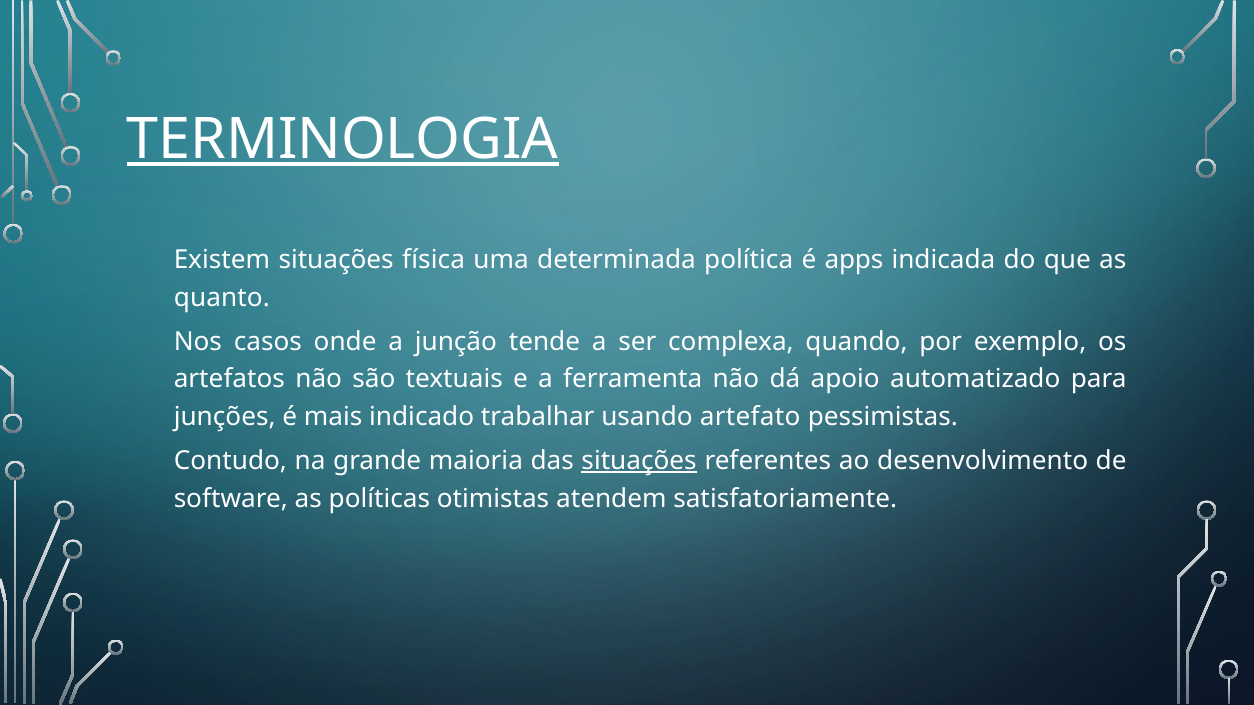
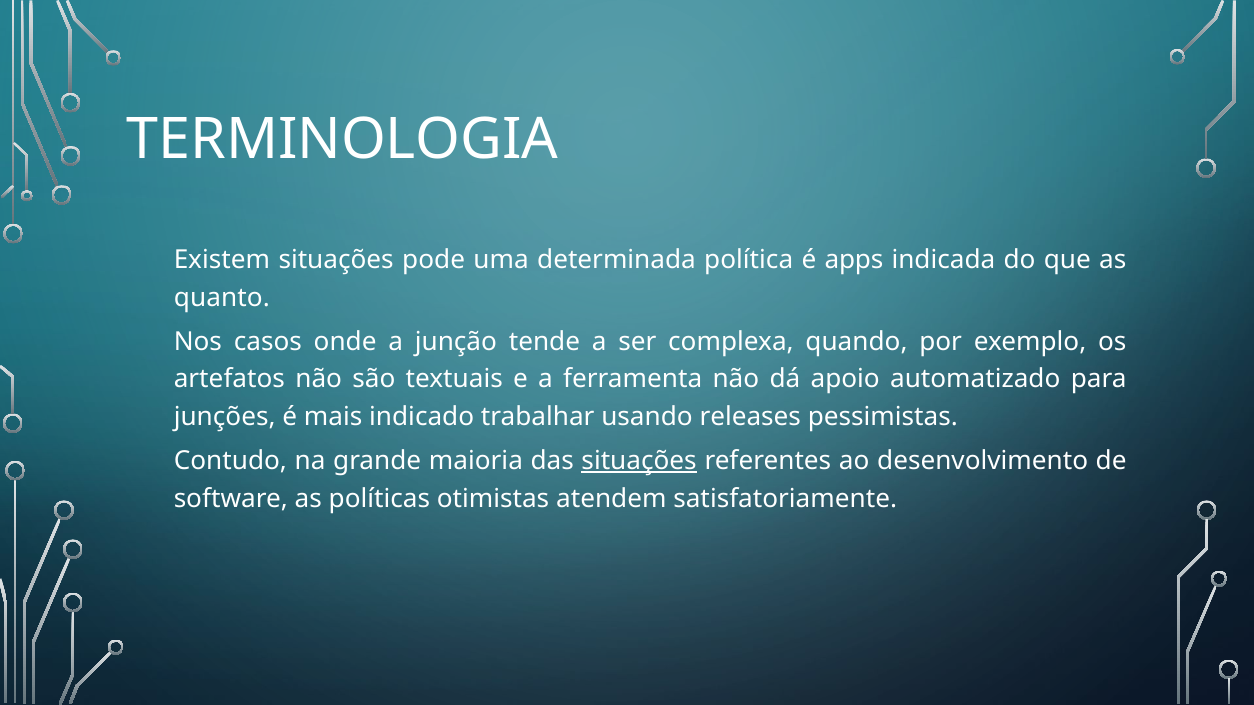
TERMINOLOGIA underline: present -> none
física: física -> pode
artefato: artefato -> releases
